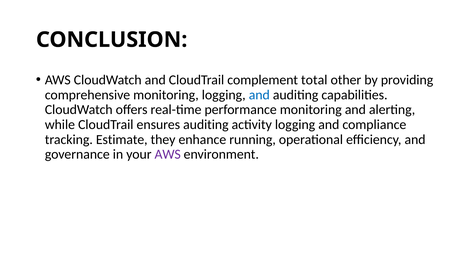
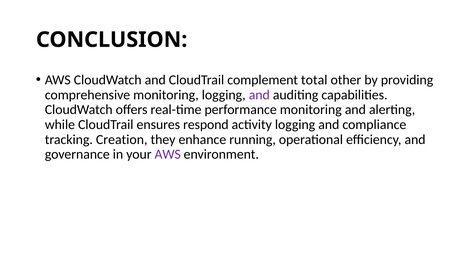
and at (259, 95) colour: blue -> purple
ensures auditing: auditing -> respond
Estimate: Estimate -> Creation
